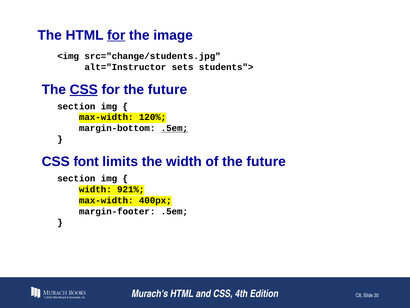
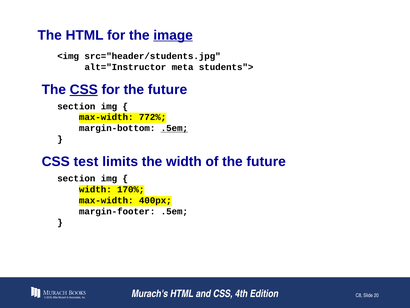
for at (116, 35) underline: present -> none
image underline: none -> present
src="change/students.jpg: src="change/students.jpg -> src="header/students.jpg
sets: sets -> meta
120%: 120% -> 772%
font: font -> test
921%: 921% -> 170%
